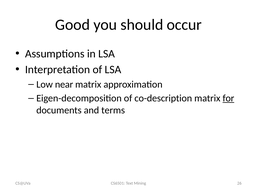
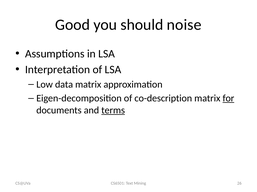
occur: occur -> noise
near: near -> data
terms underline: none -> present
